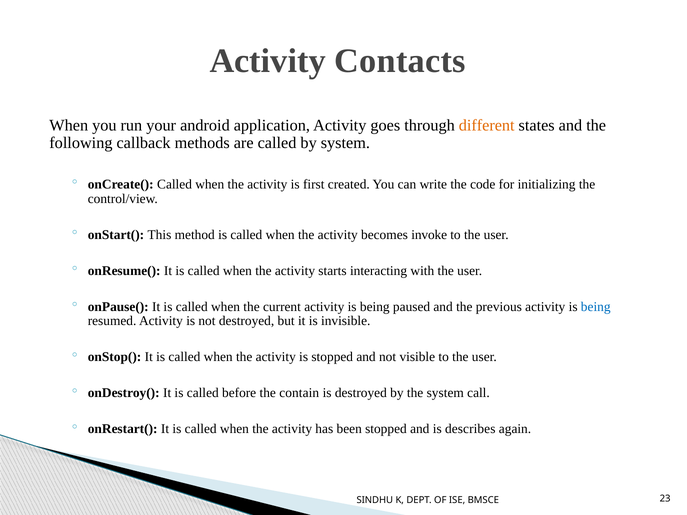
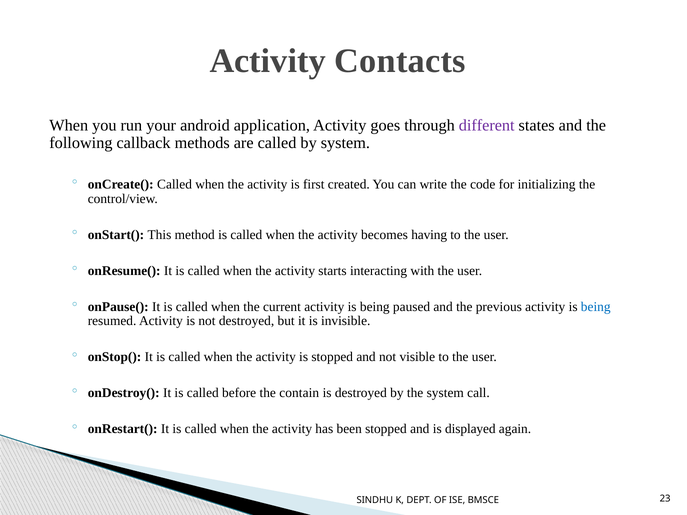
different colour: orange -> purple
invoke: invoke -> having
describes: describes -> displayed
